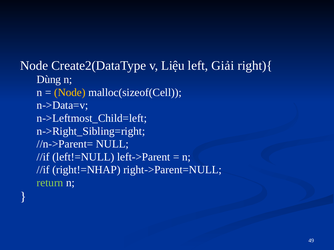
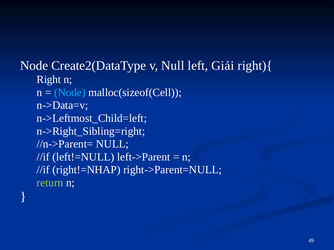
v Liệu: Liệu -> Null
Dùng: Dùng -> Right
Node at (70, 93) colour: yellow -> light blue
